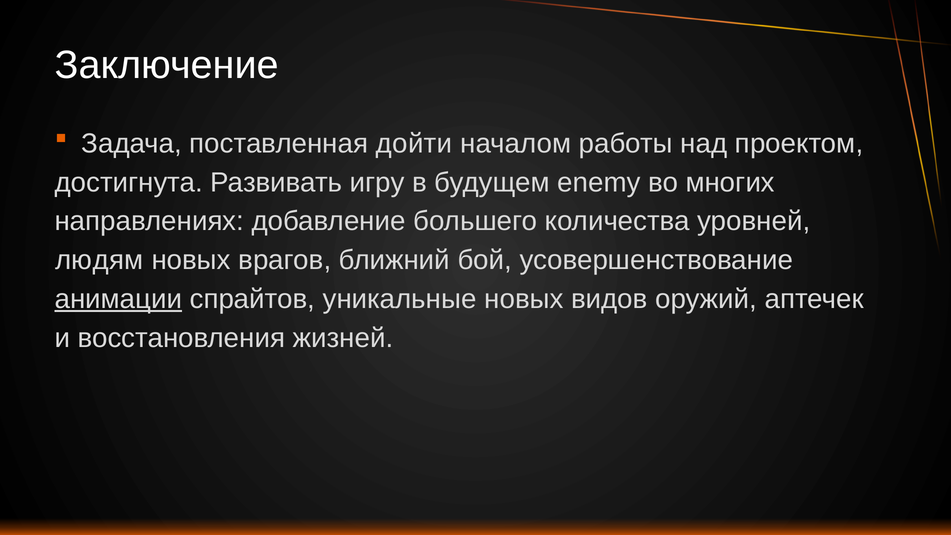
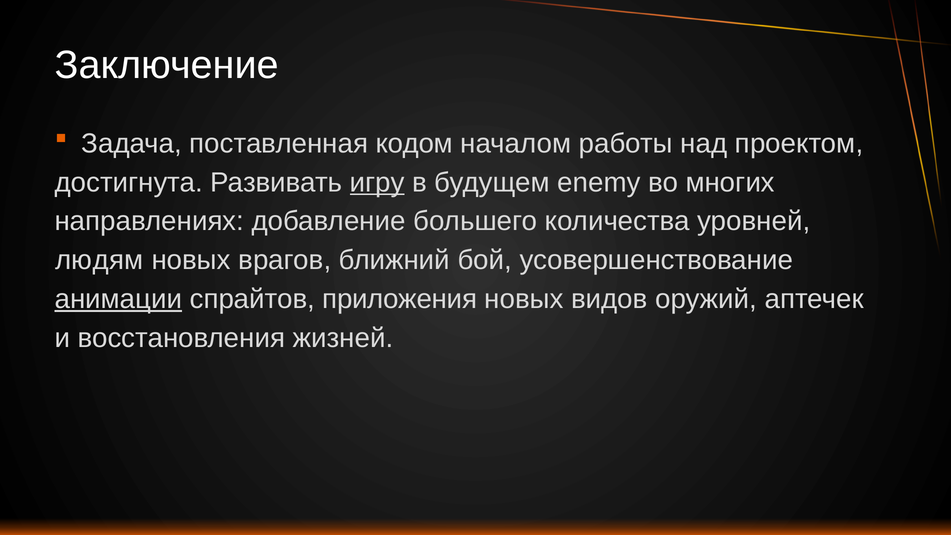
дойти: дойти -> кодом
игру underline: none -> present
уникальные: уникальные -> приложения
